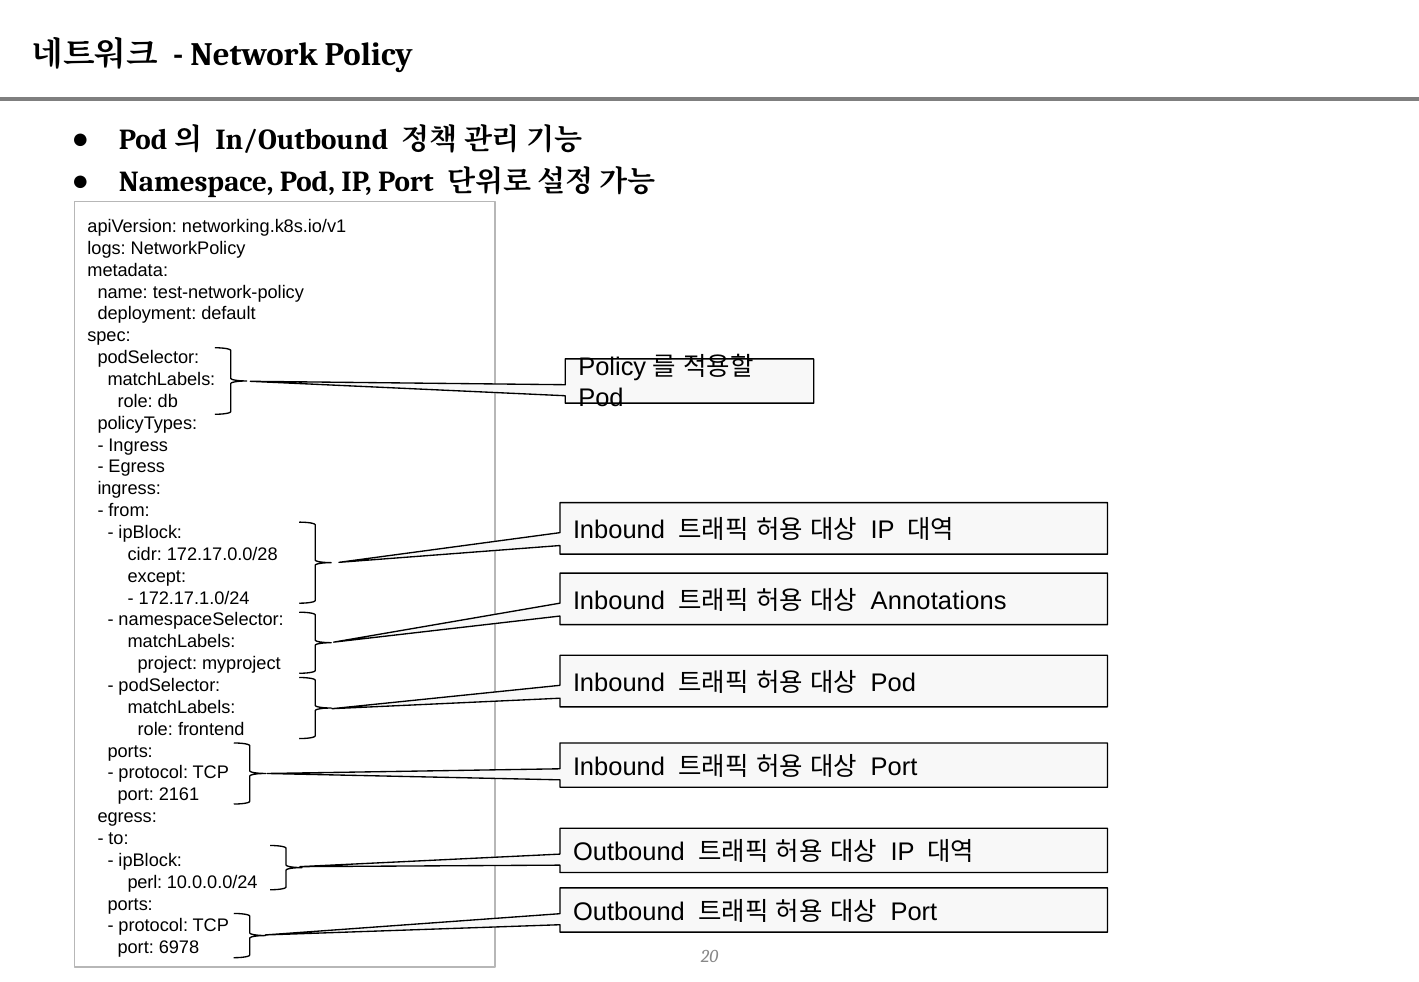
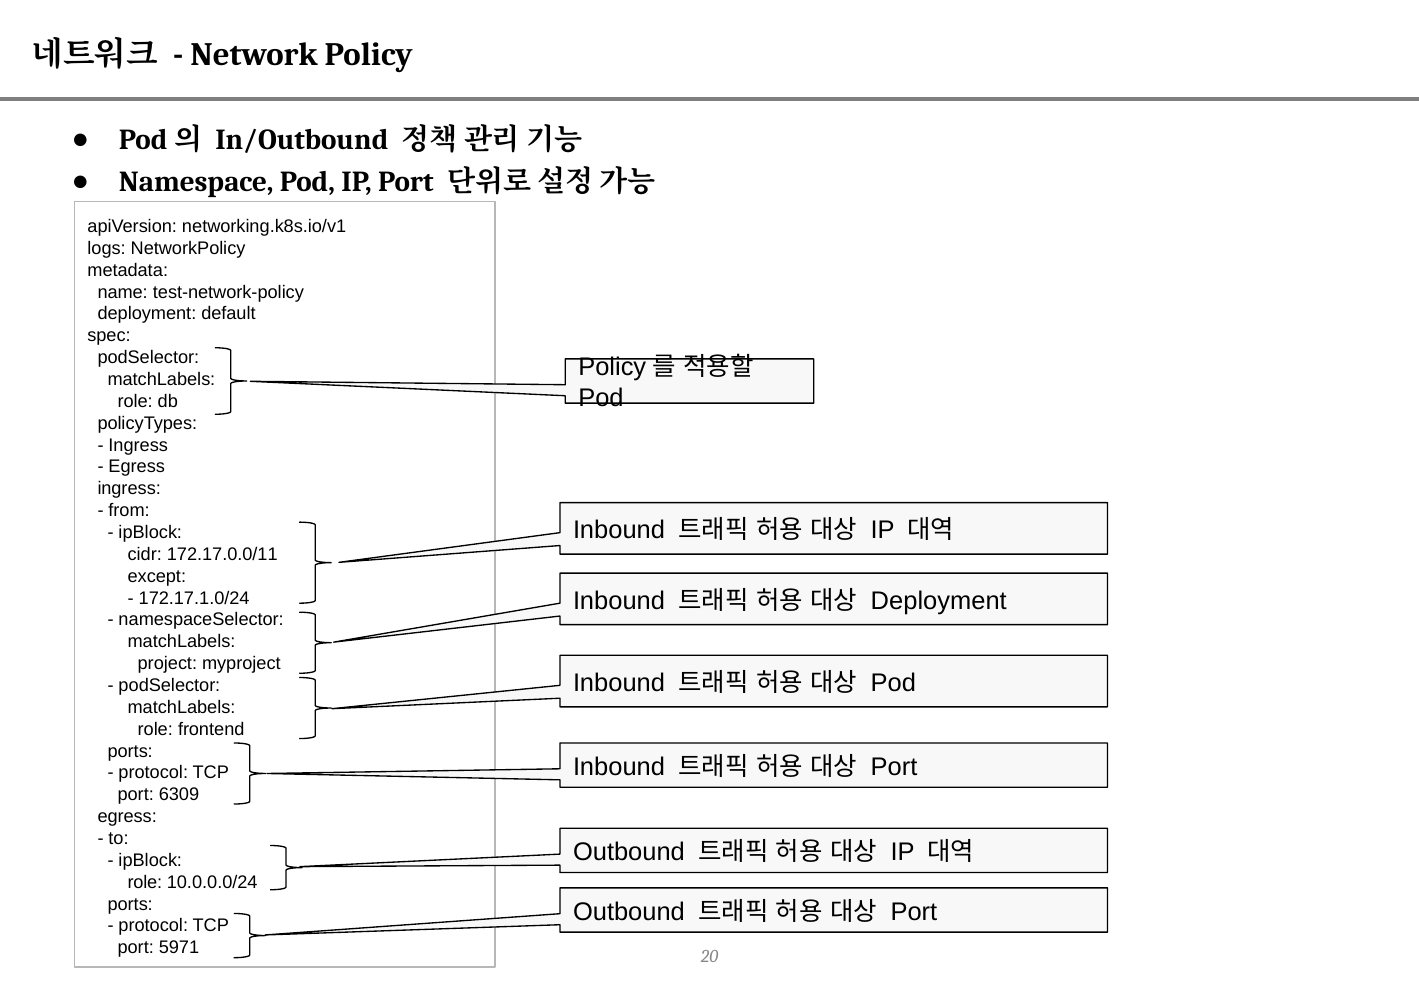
172.17.0.0/28: 172.17.0.0/28 -> 172.17.0.0/11
Annotations at (939, 601): Annotations -> Deployment
2161: 2161 -> 6309
perl at (145, 883): perl -> role
6978: 6978 -> 5971
